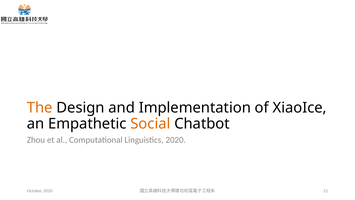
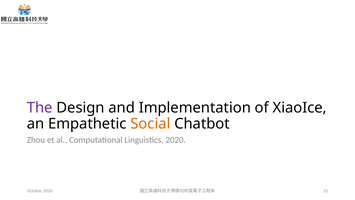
The colour: orange -> purple
